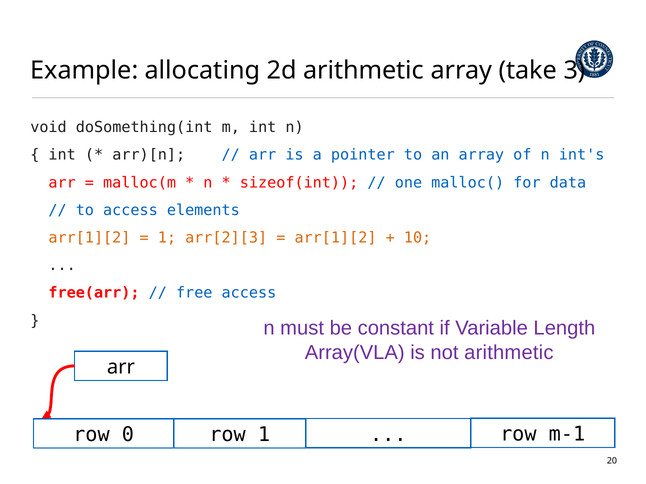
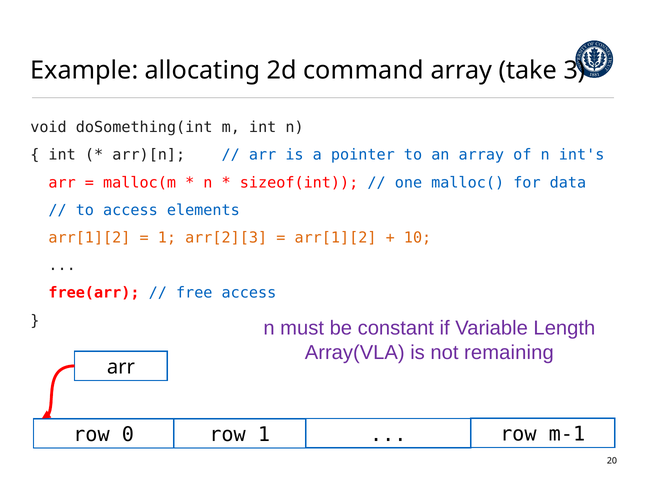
2d arithmetic: arithmetic -> command
not arithmetic: arithmetic -> remaining
